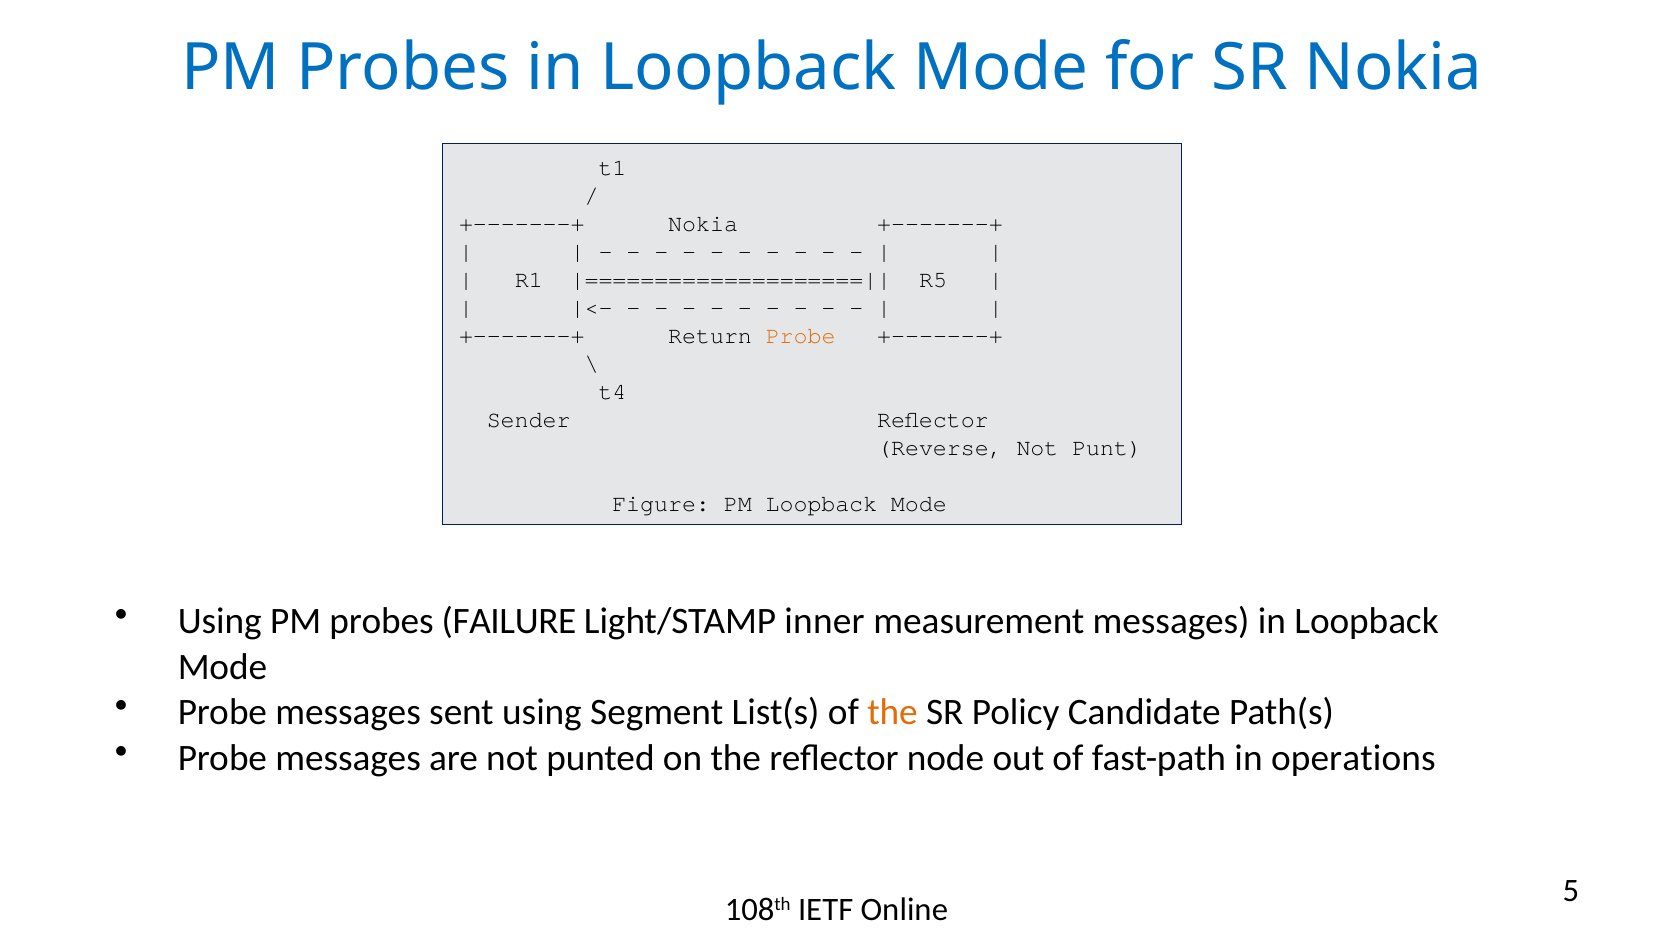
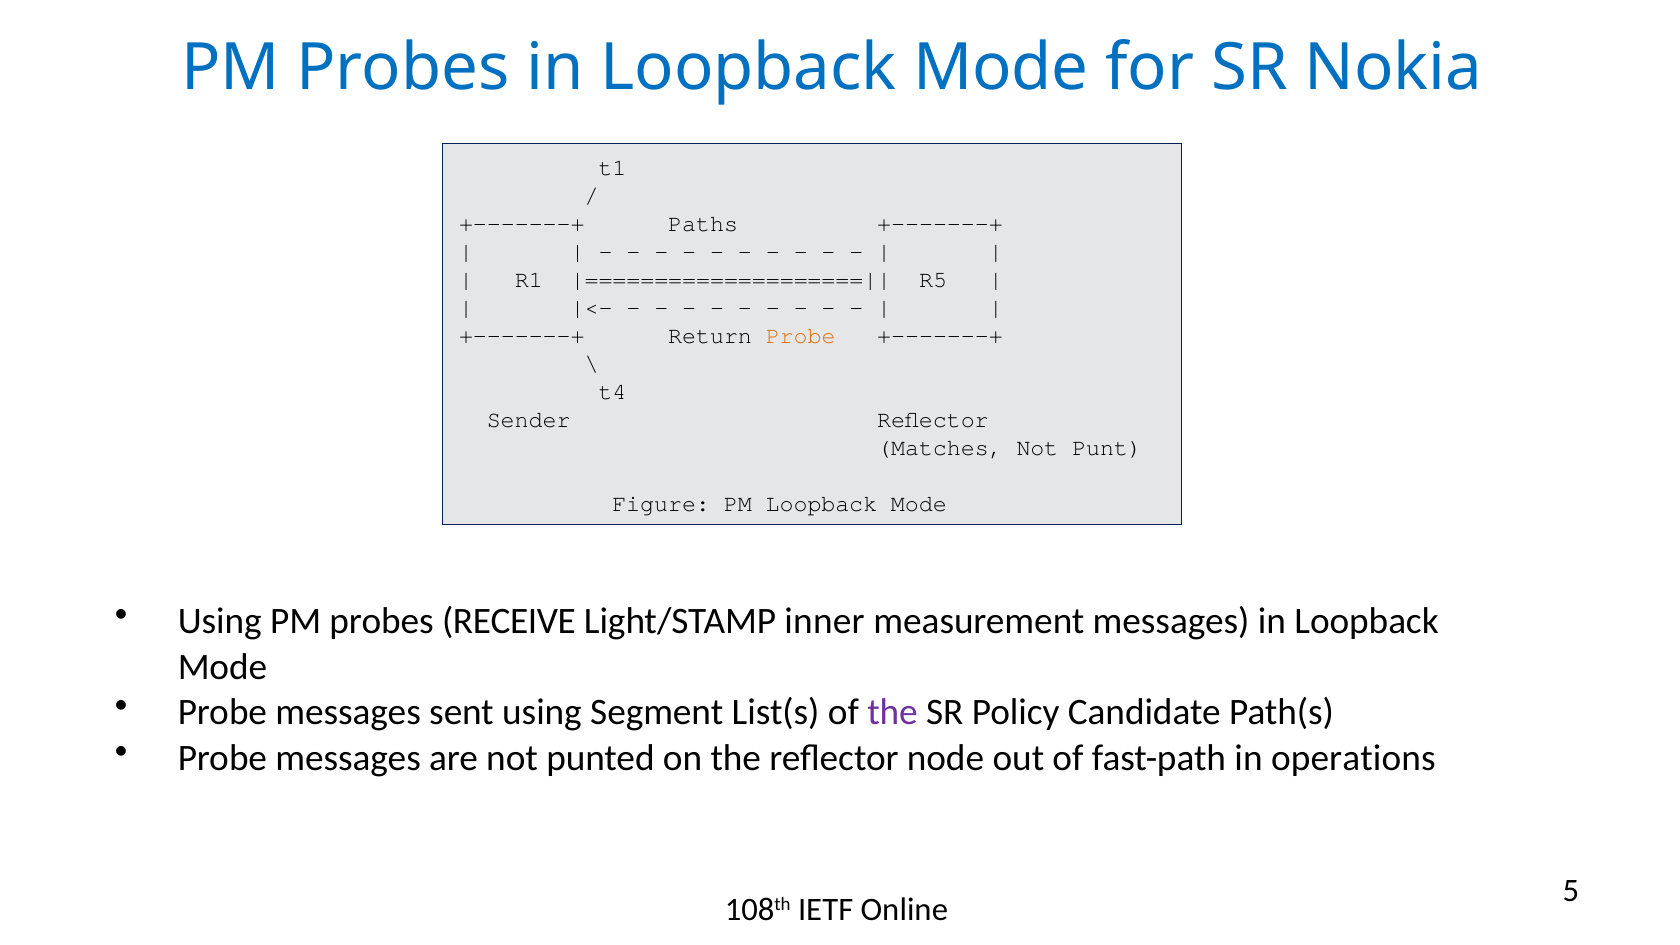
Nokia at (703, 223): Nokia -> Paths
Reverse: Reverse -> Matches
FAILURE: FAILURE -> RECEIVE
the at (893, 713) colour: orange -> purple
